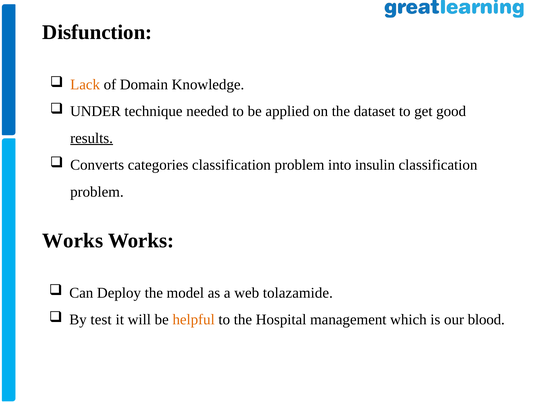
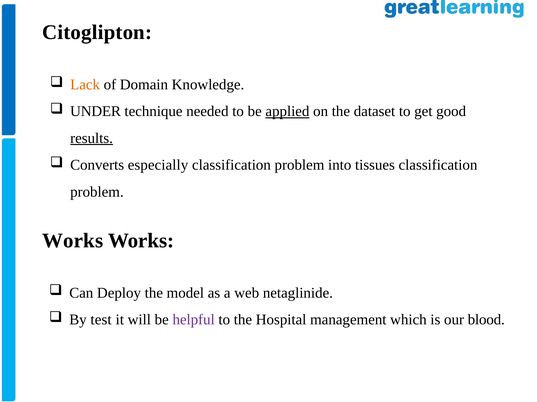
Disfunction: Disfunction -> Citoglipton
applied underline: none -> present
categories: categories -> especially
insulin: insulin -> tissues
tolazamide: tolazamide -> netaglinide
helpful colour: orange -> purple
